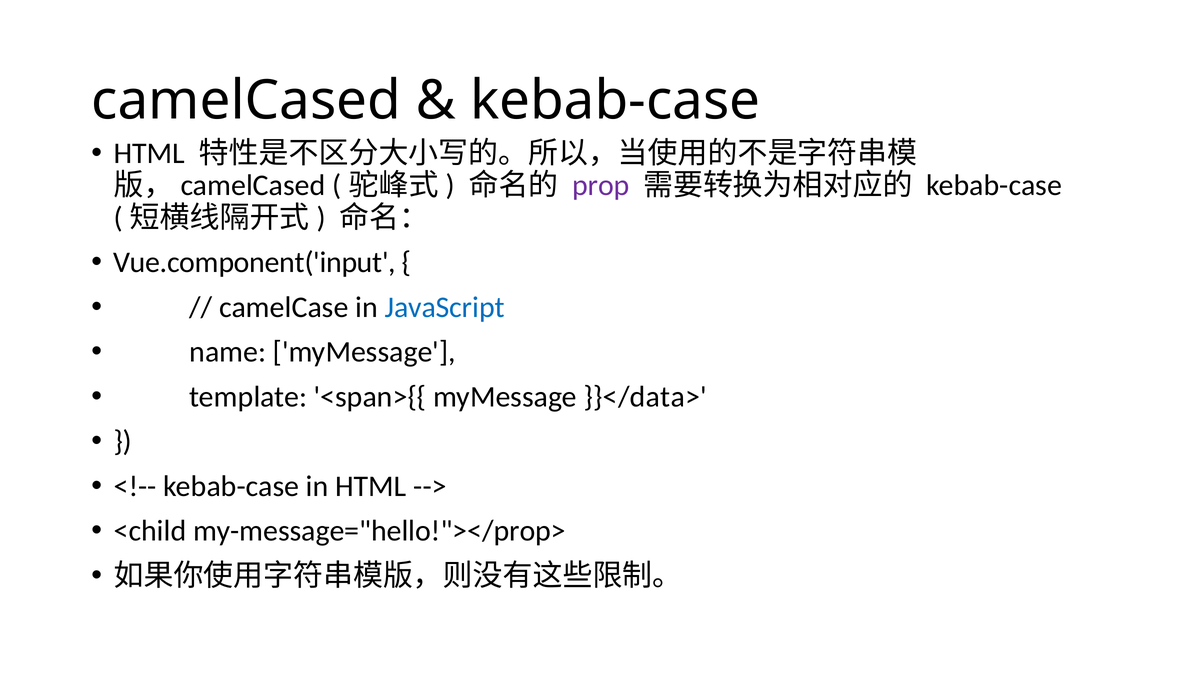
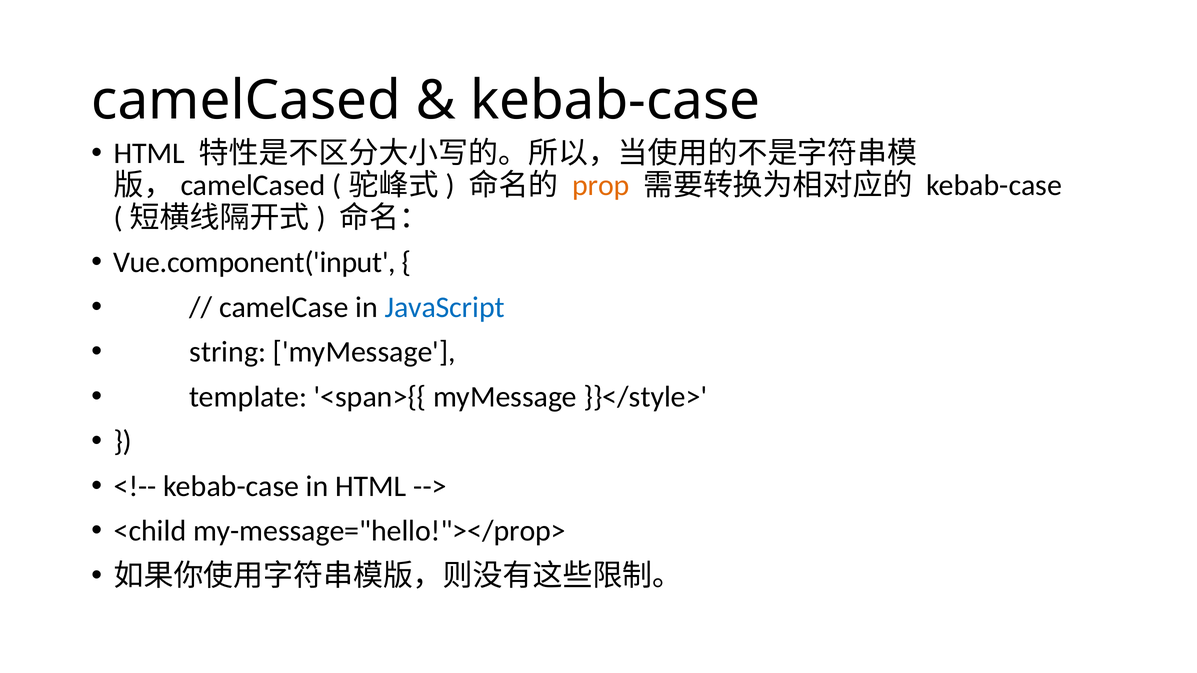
prop colour: purple -> orange
name: name -> string
}}</data>: }}</data> -> }}</style>
